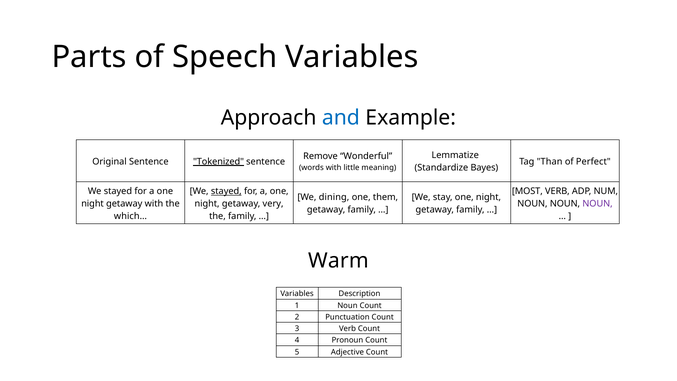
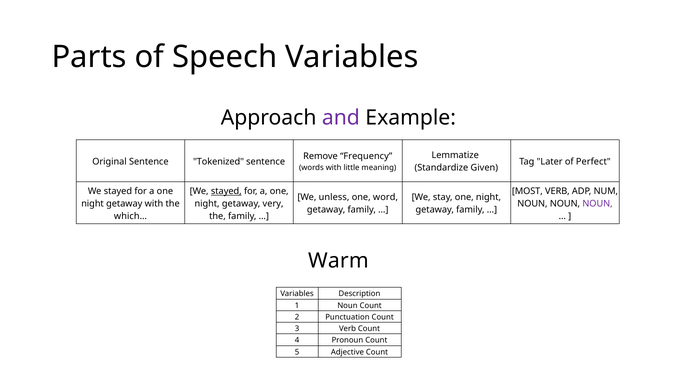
and colour: blue -> purple
Wonderful: Wonderful -> Frequency
Tokenized underline: present -> none
Than: Than -> Later
Bayes: Bayes -> Given
dining: dining -> unless
them: them -> word
